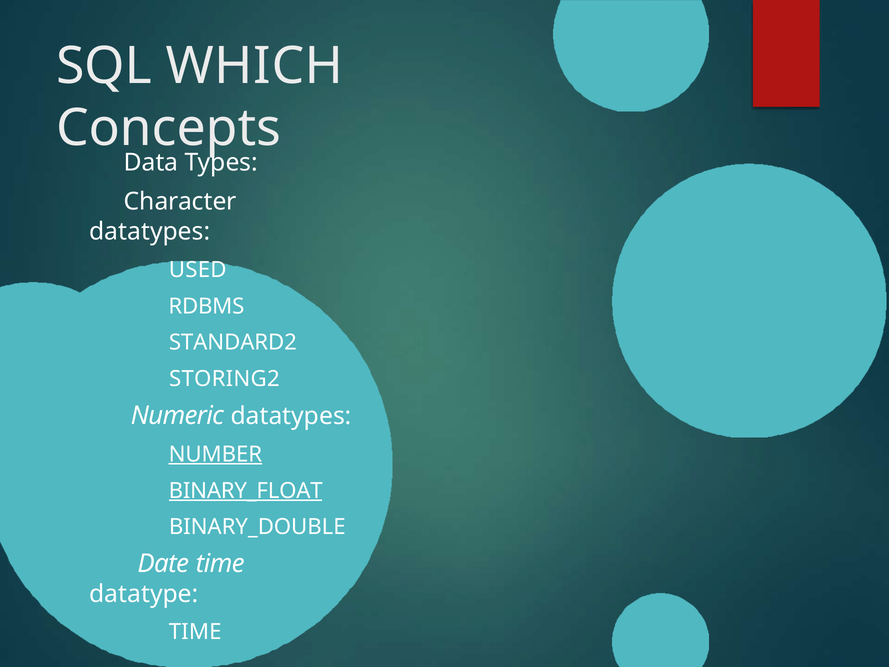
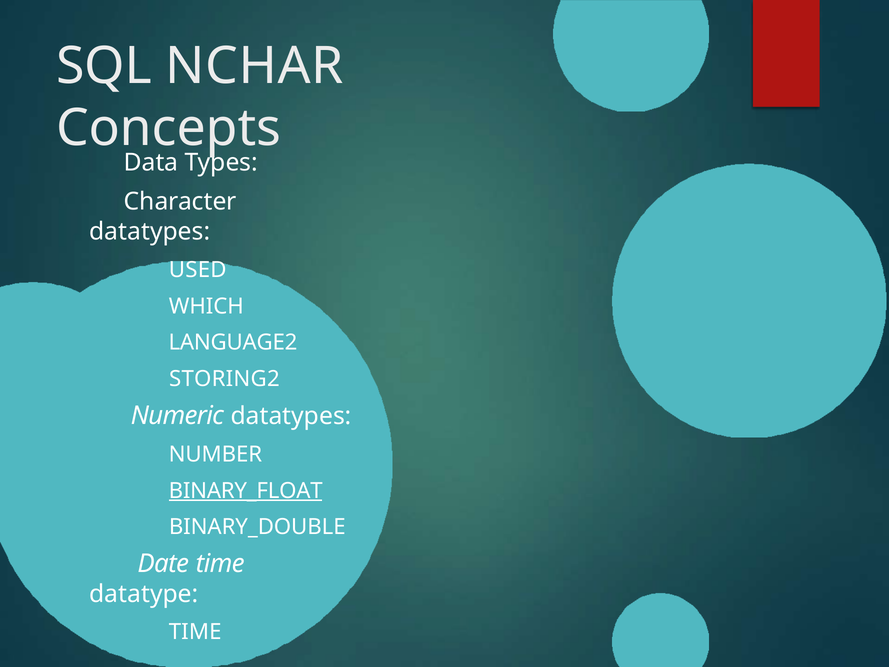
WHICH: WHICH -> NCHAR
RDBMS: RDBMS -> WHICH
STANDARD2: STANDARD2 -> LANGUAGE2
NUMBER underline: present -> none
